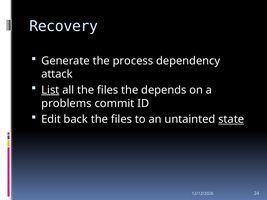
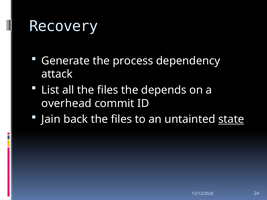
List underline: present -> none
problems: problems -> overhead
Edit: Edit -> Jain
